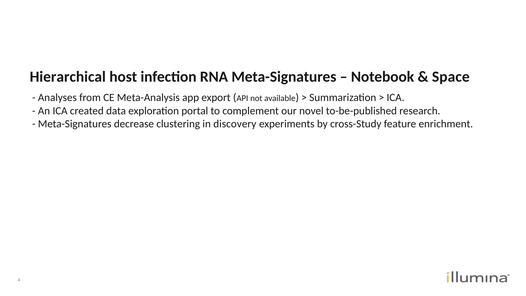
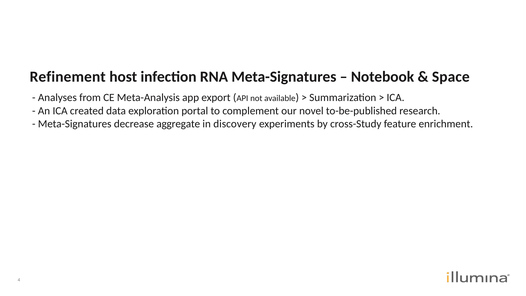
Hierarchical: Hierarchical -> Refinement
clustering: clustering -> aggregate
